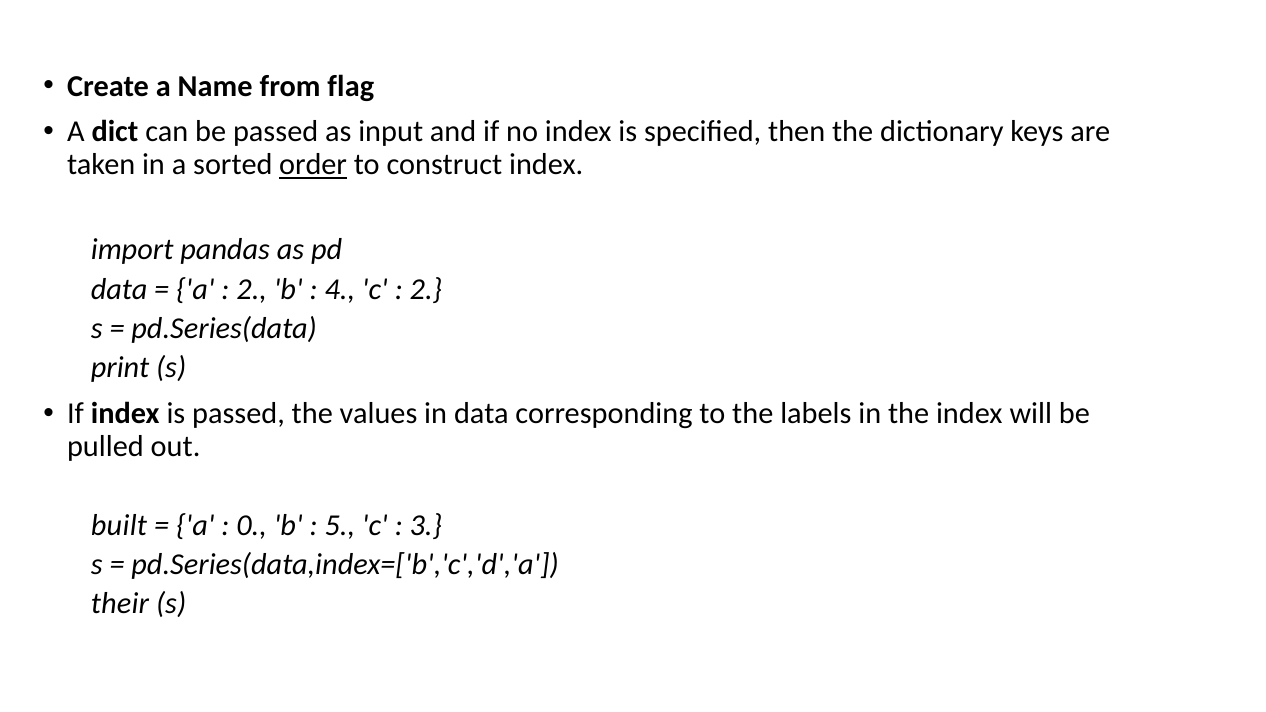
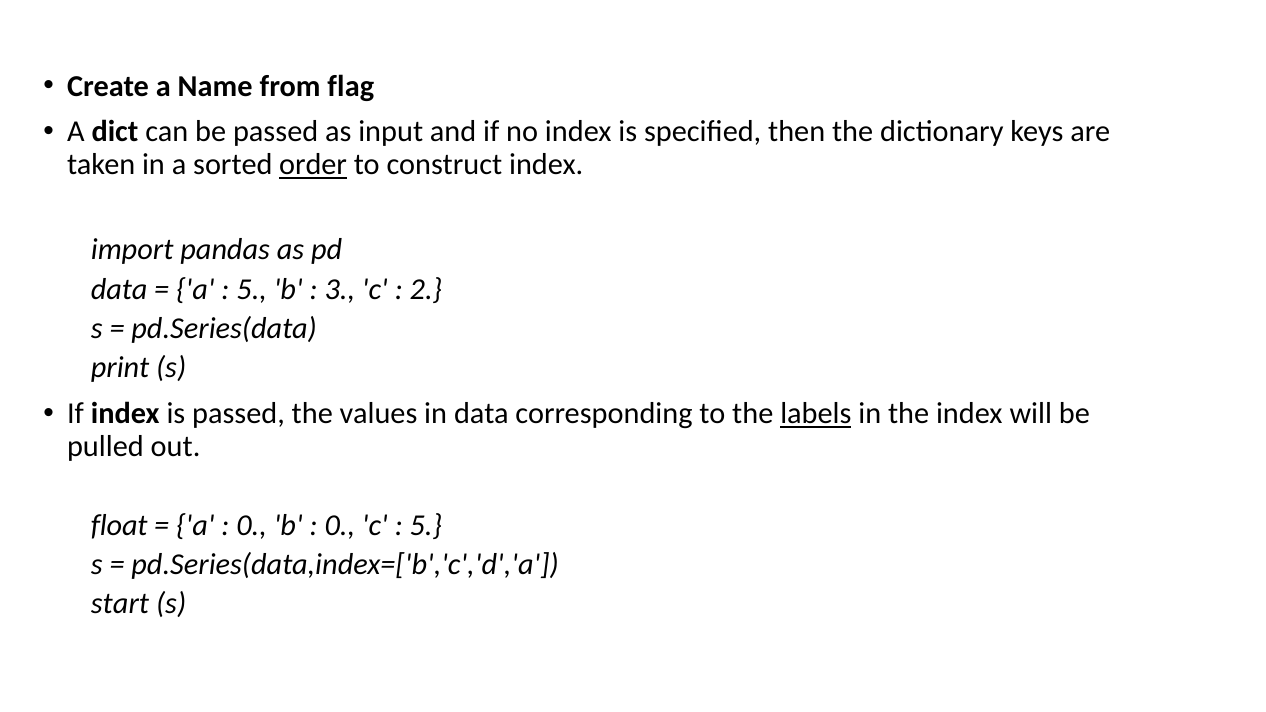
2 at (252, 289): 2 -> 5
4: 4 -> 3
labels underline: none -> present
built: built -> float
5 at (340, 525): 5 -> 0
3 at (426, 525): 3 -> 5
their: their -> start
